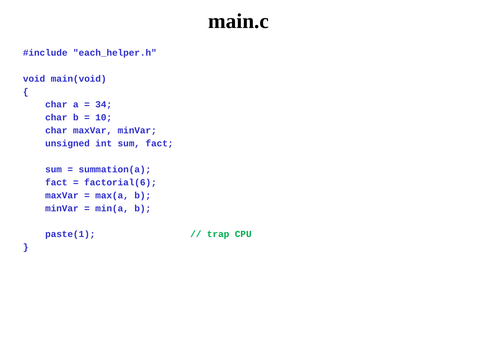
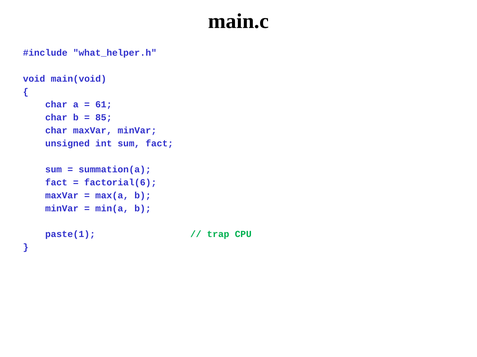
each_helper.h: each_helper.h -> what_helper.h
34: 34 -> 61
10: 10 -> 85
